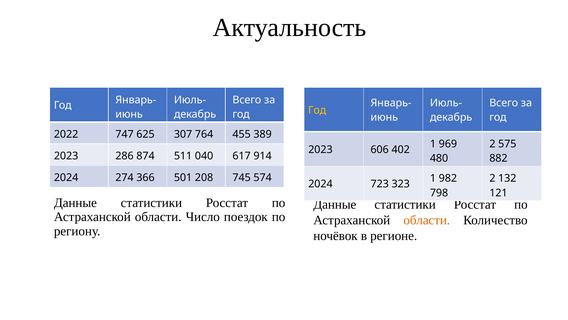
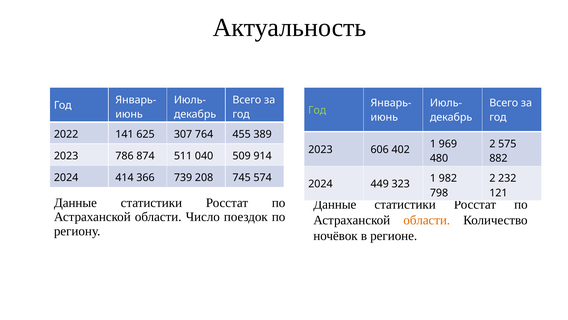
Год at (317, 110) colour: yellow -> light green
747: 747 -> 141
286: 286 -> 786
617: 617 -> 509
274: 274 -> 414
501: 501 -> 739
132: 132 -> 232
723: 723 -> 449
